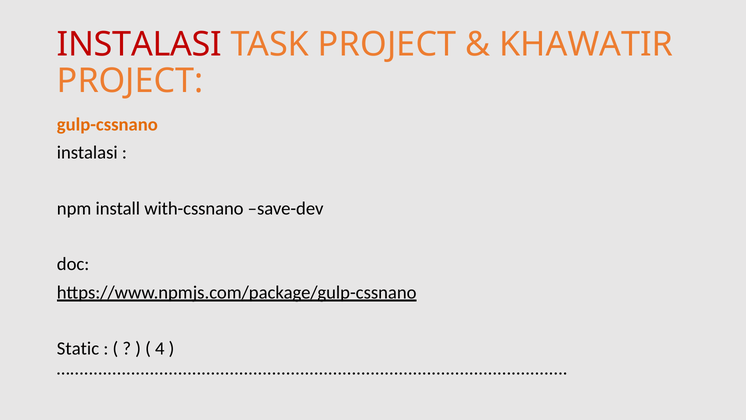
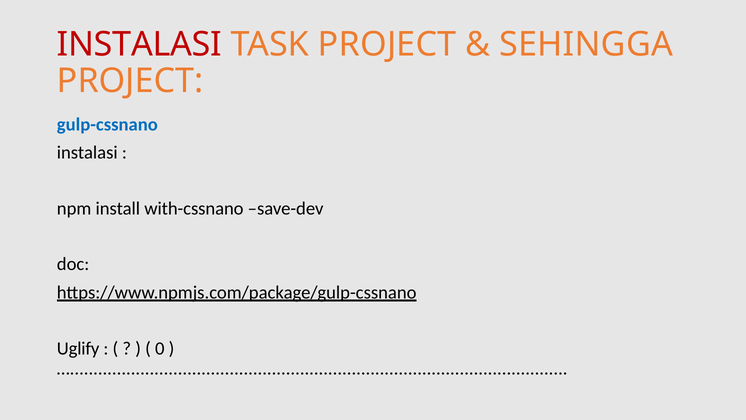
KHAWATIR: KHAWATIR -> SEHINGGA
gulp-cssnano colour: orange -> blue
Static: Static -> Uglify
4: 4 -> 0
